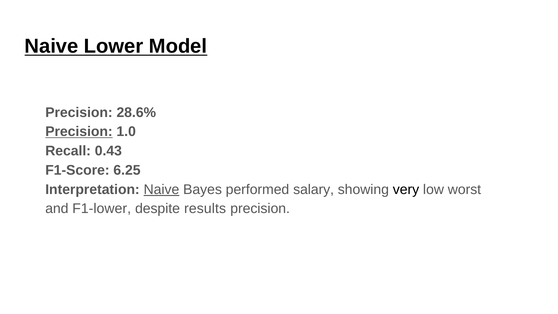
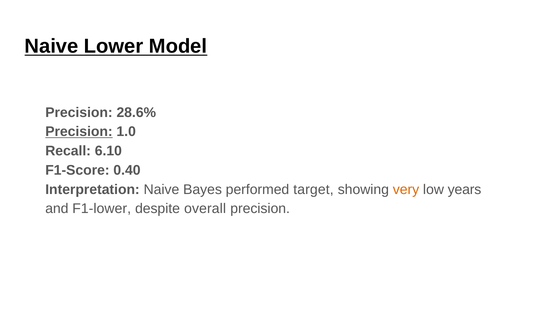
0.43: 0.43 -> 6.10
6.25: 6.25 -> 0.40
Naive at (161, 189) underline: present -> none
salary: salary -> target
very colour: black -> orange
worst: worst -> years
results: results -> overall
